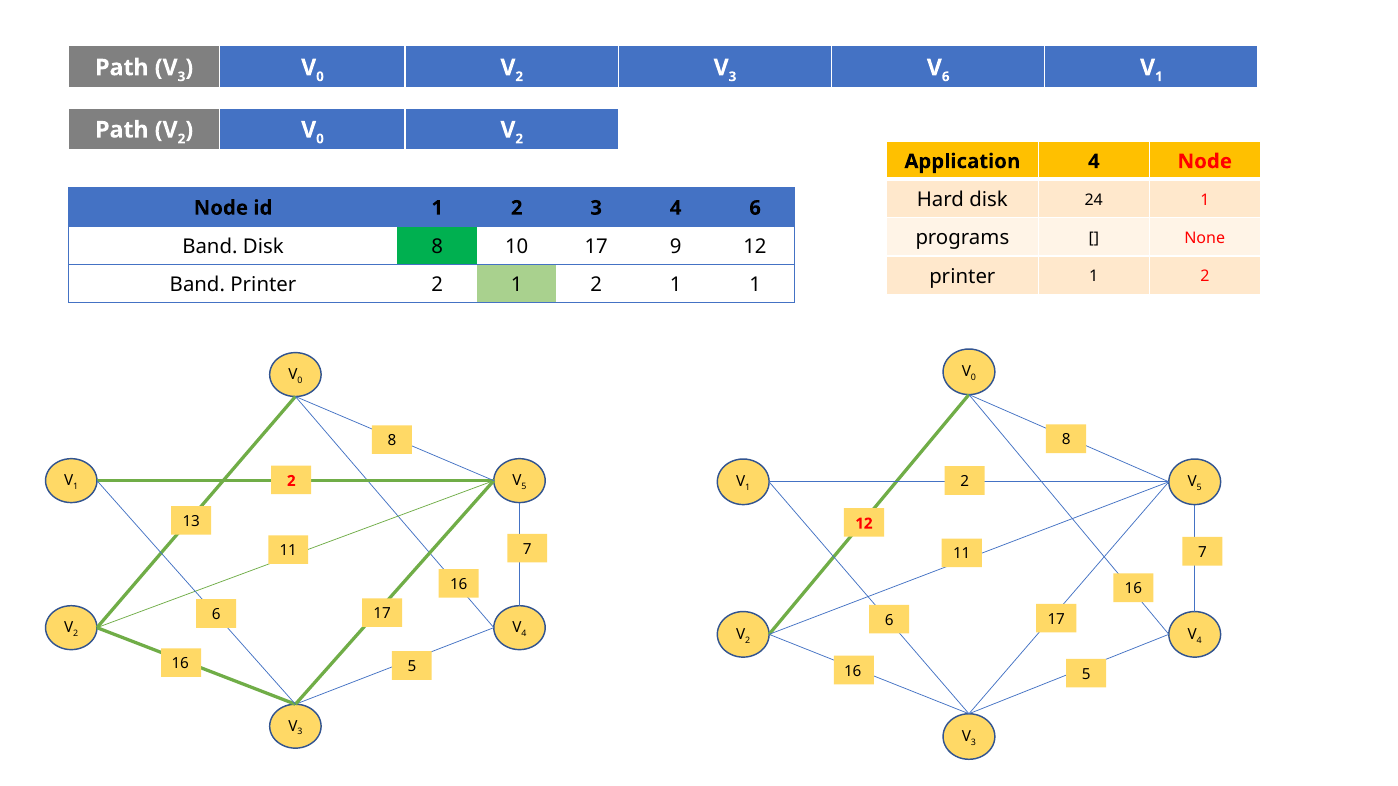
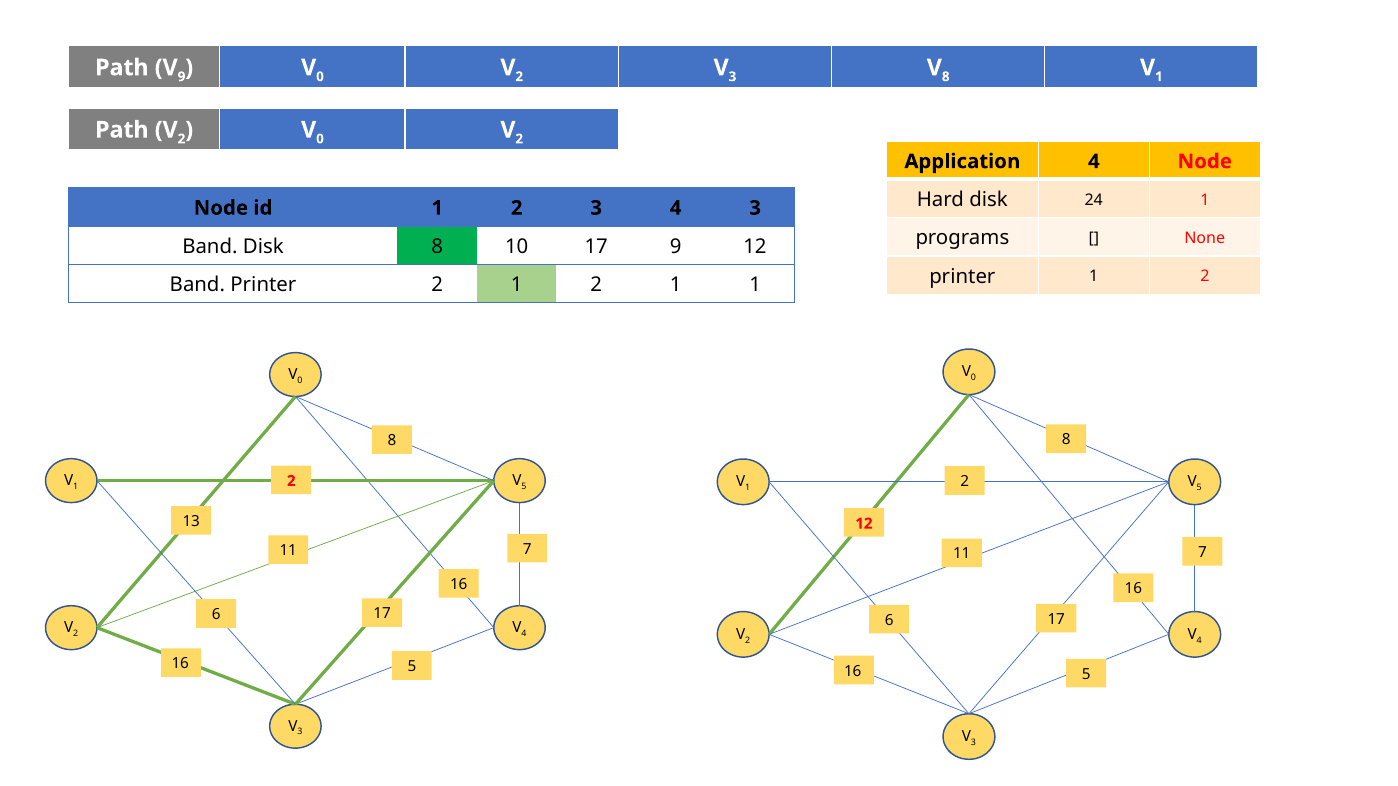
3 at (182, 77): 3 -> 9
6 at (946, 77): 6 -> 8
4 6: 6 -> 3
